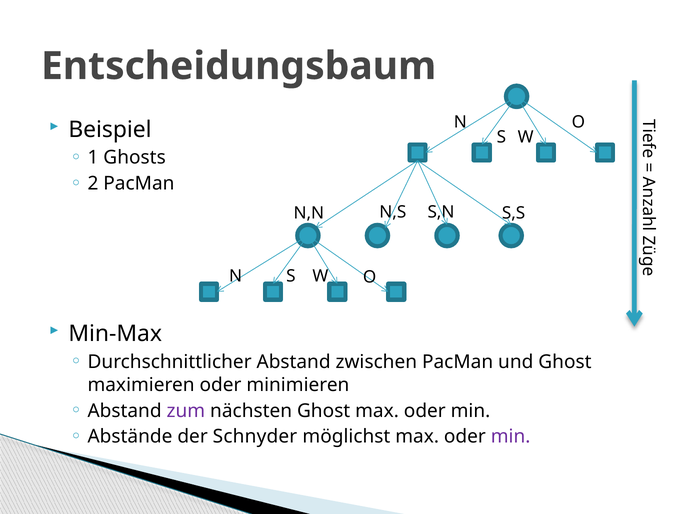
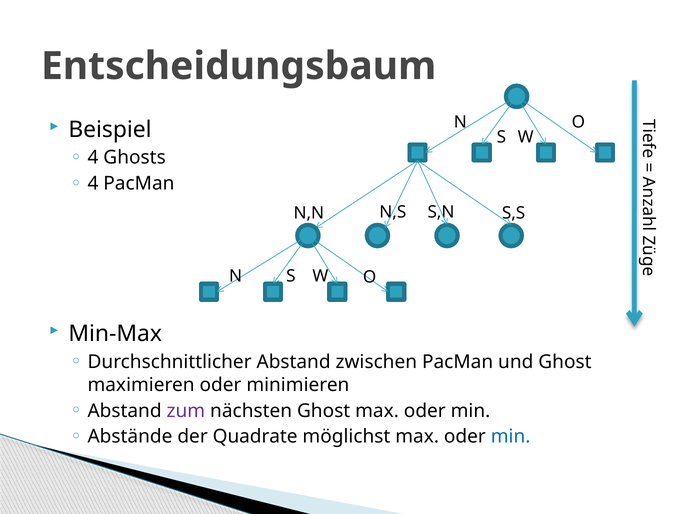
1 at (93, 158): 1 -> 4
2 at (93, 184): 2 -> 4
Schnyder: Schnyder -> Quadrate
min at (511, 436) colour: purple -> blue
